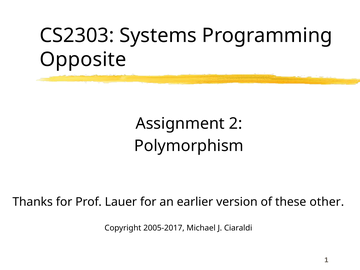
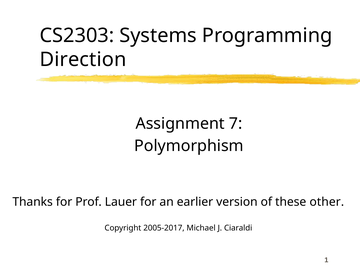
Opposite: Opposite -> Direction
2: 2 -> 7
